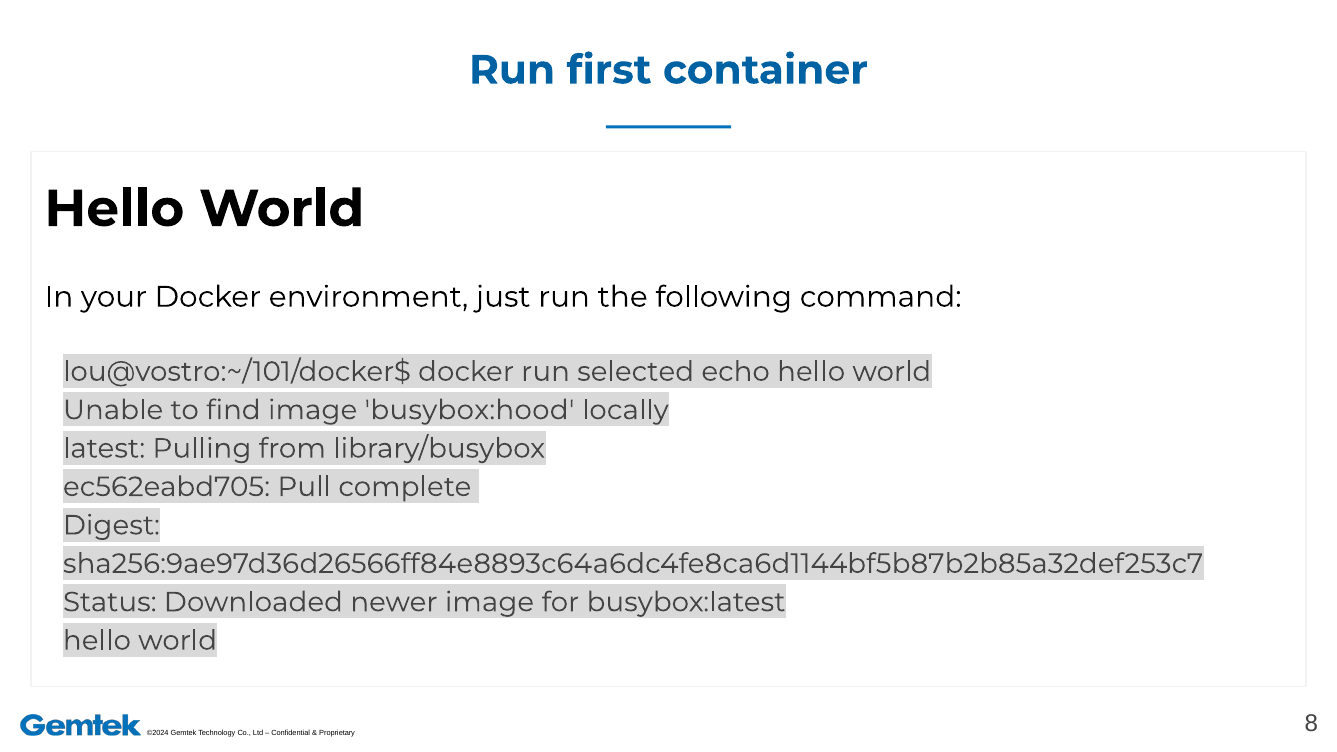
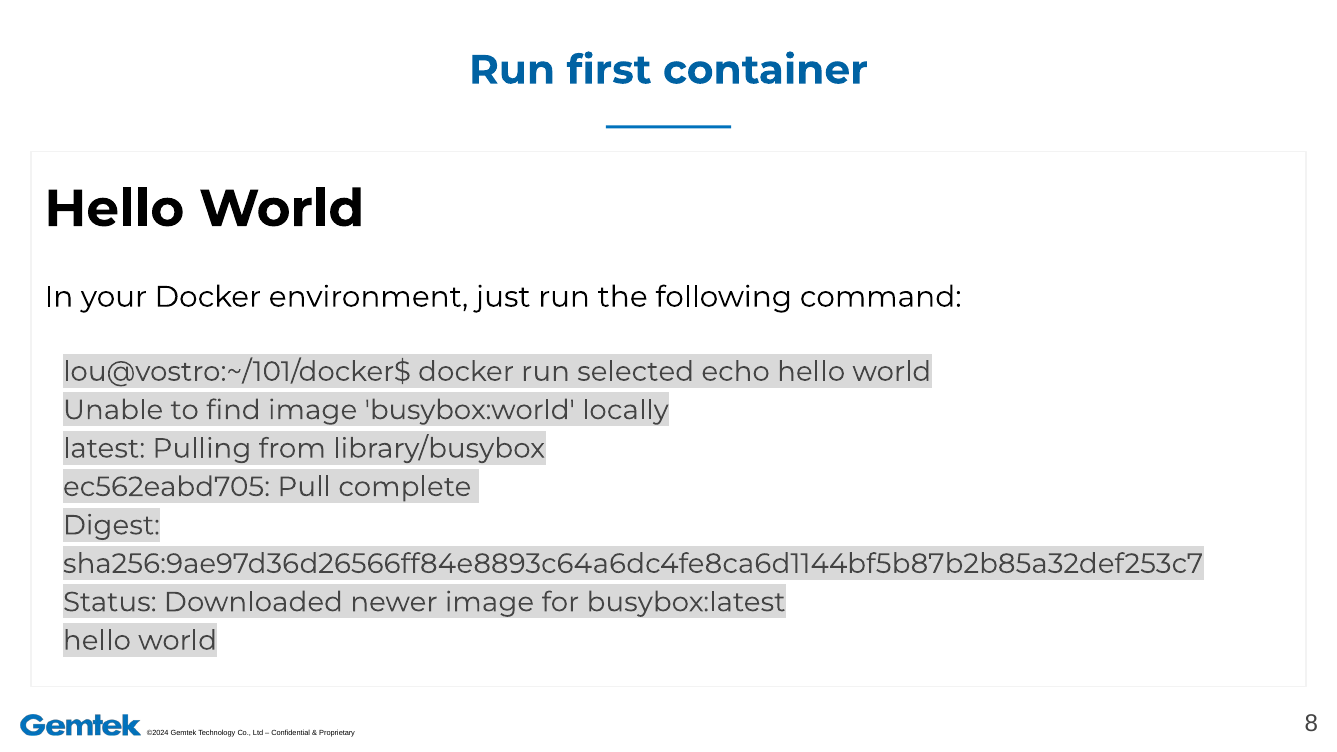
busybox:hood: busybox:hood -> busybox:world
